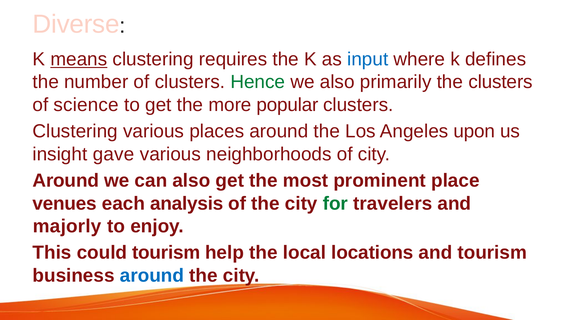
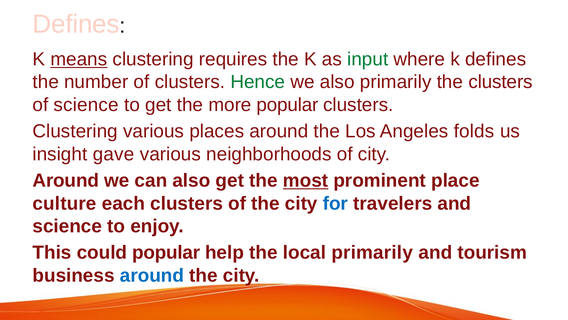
Diverse at (76, 24): Diverse -> Defines
input colour: blue -> green
upon: upon -> folds
most underline: none -> present
venues: venues -> culture
each analysis: analysis -> clusters
for colour: green -> blue
majorly at (67, 226): majorly -> science
could tourism: tourism -> popular
local locations: locations -> primarily
